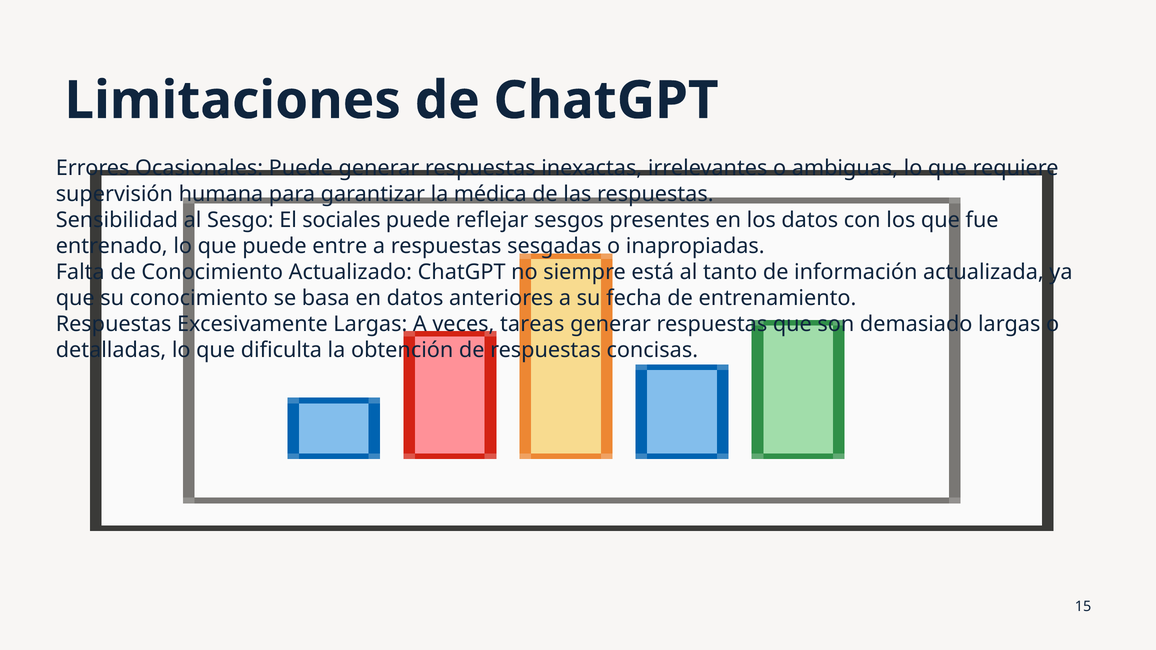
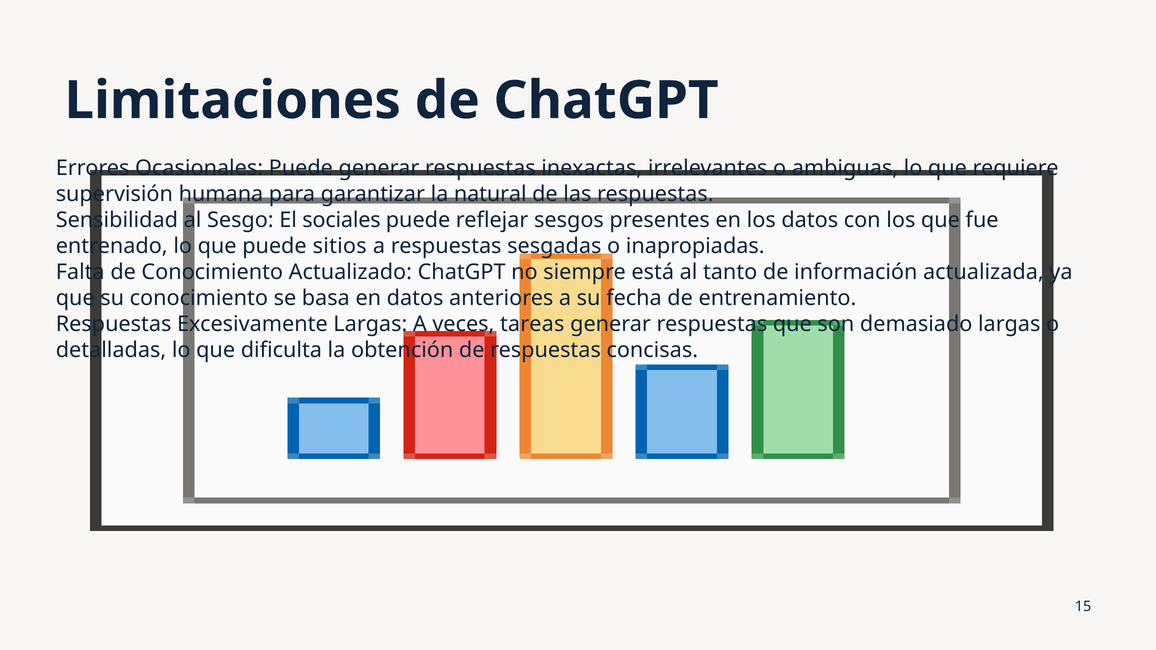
médica: médica -> natural
entre: entre -> sitios
